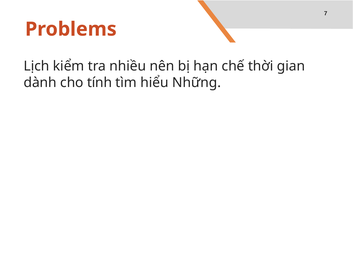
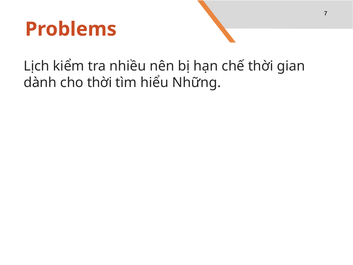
cho tính: tính -> thời
